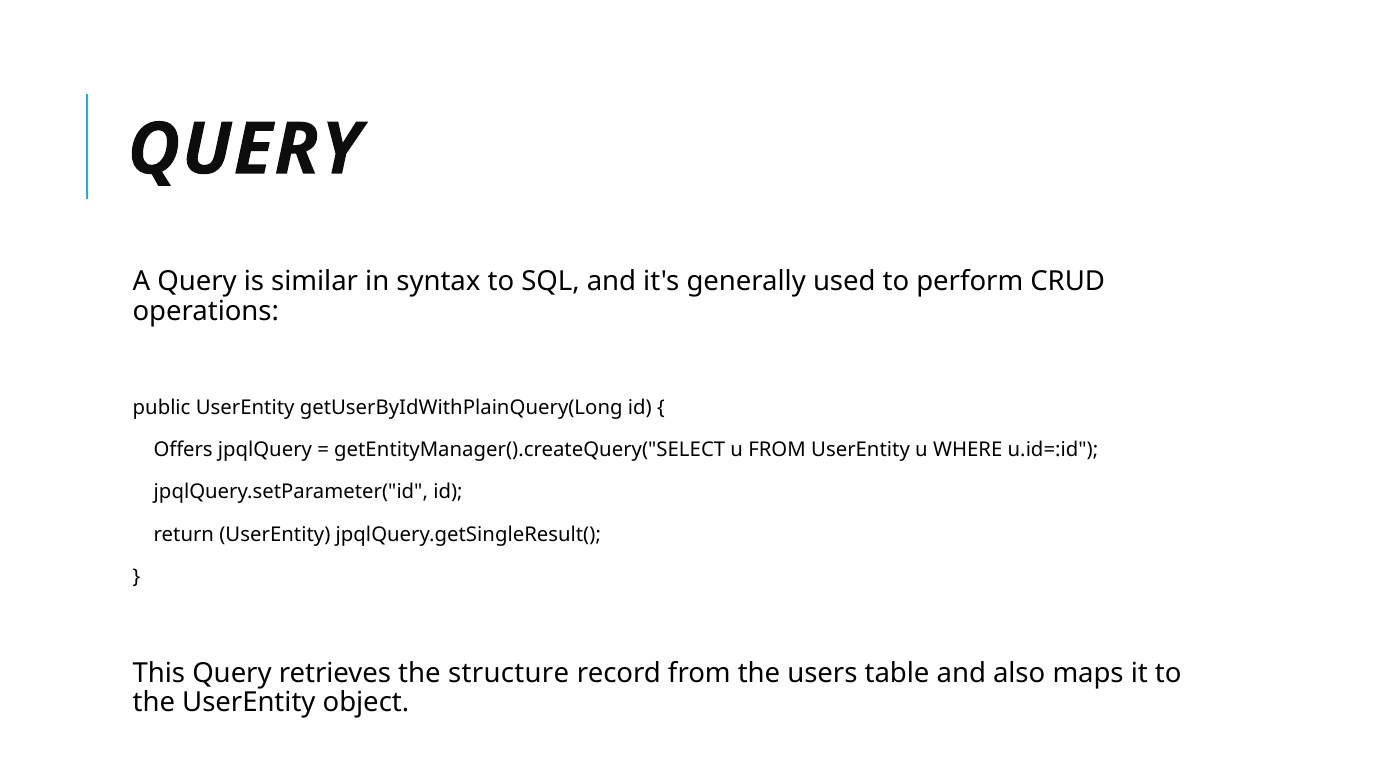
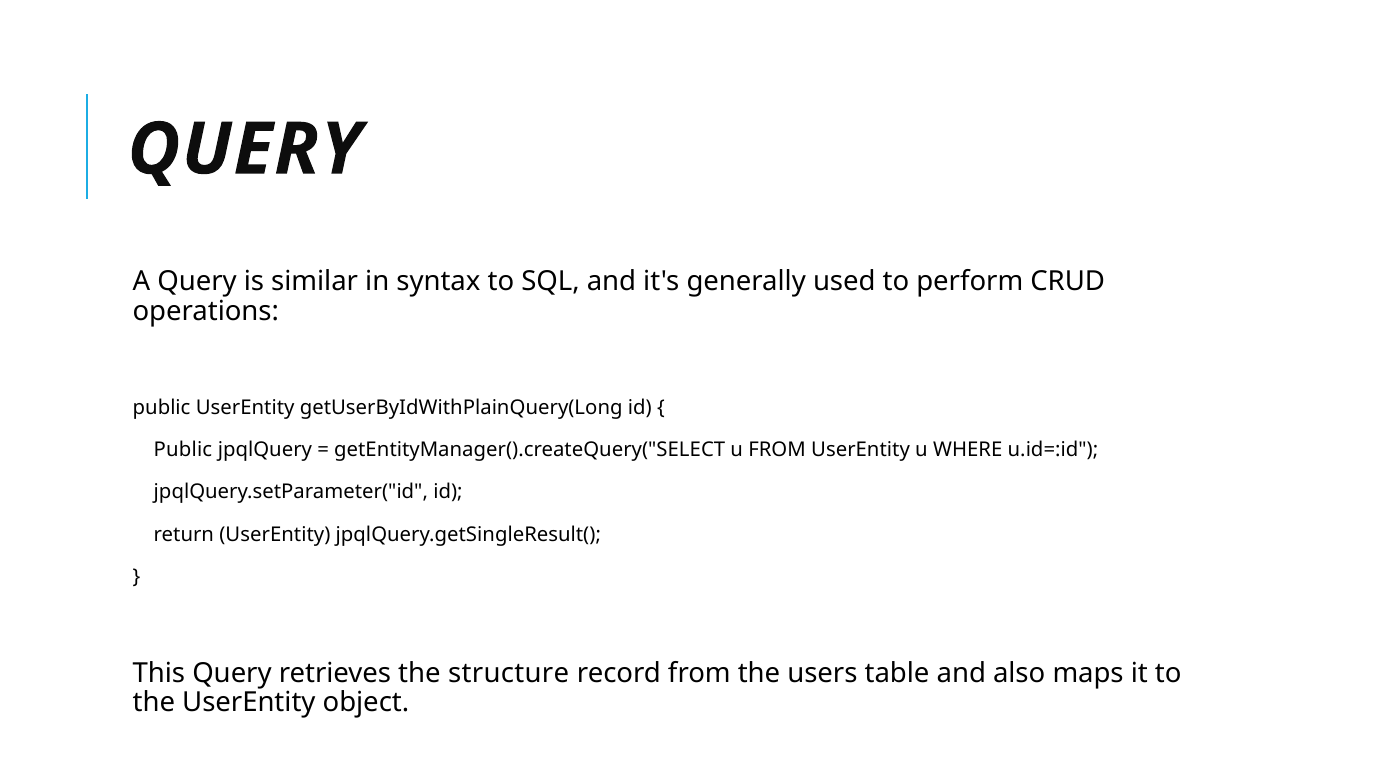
Offers at (183, 449): Offers -> Public
